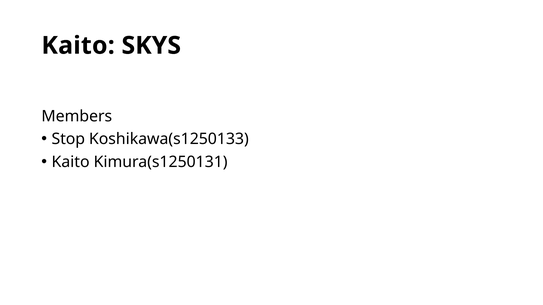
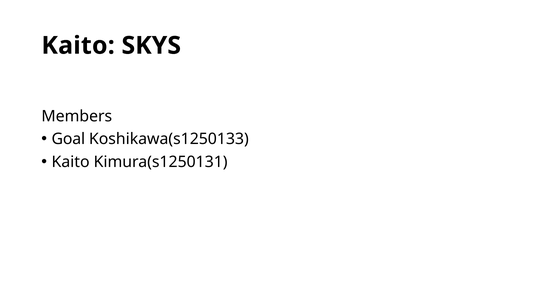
Stop: Stop -> Goal
